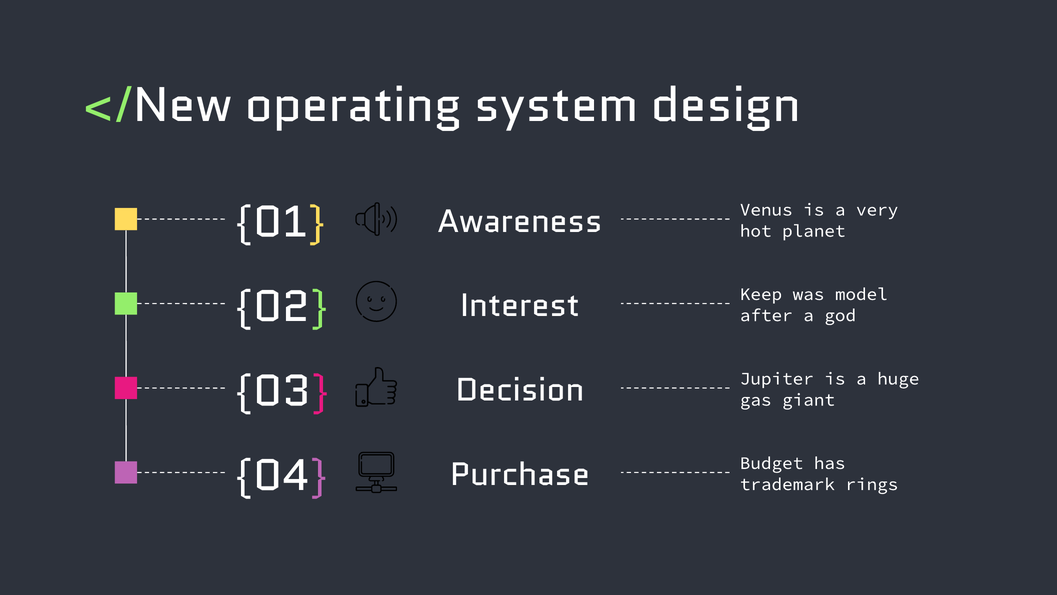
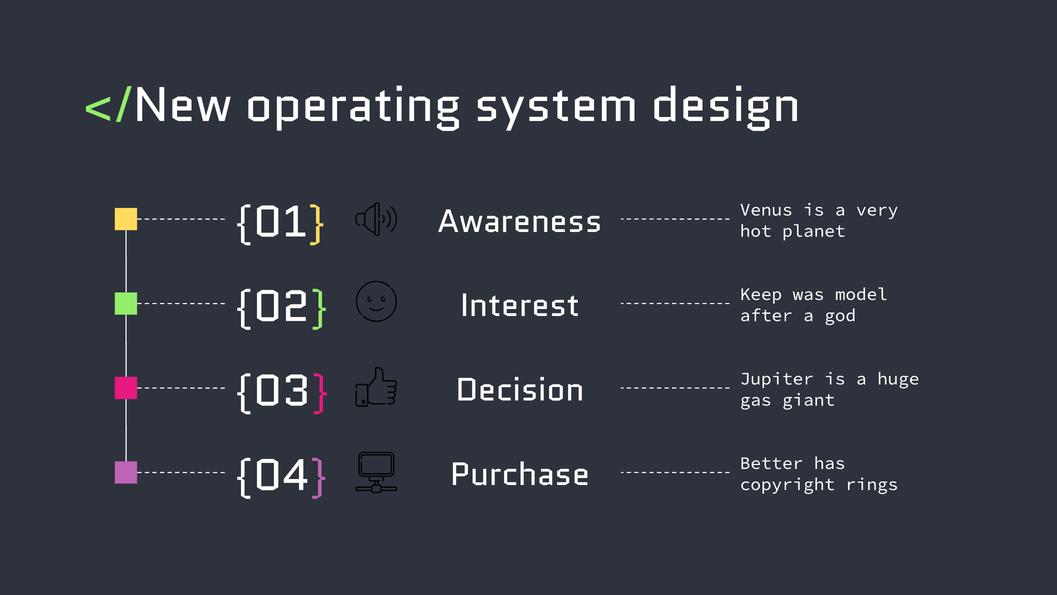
Budget: Budget -> Better
trademark: trademark -> copyright
